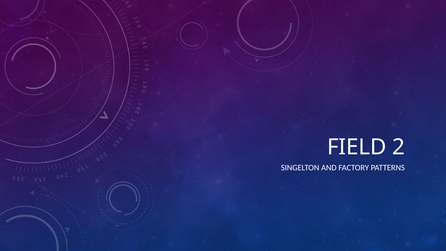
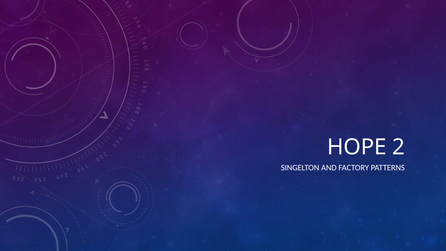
FIELD: FIELD -> HOPE
